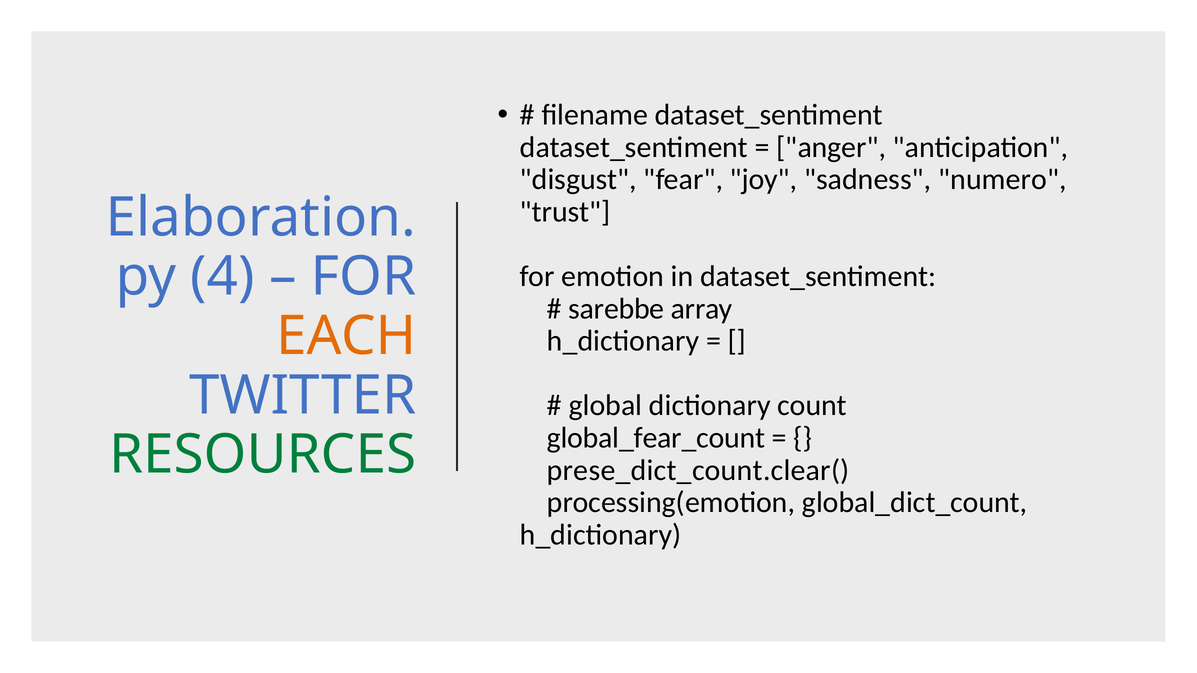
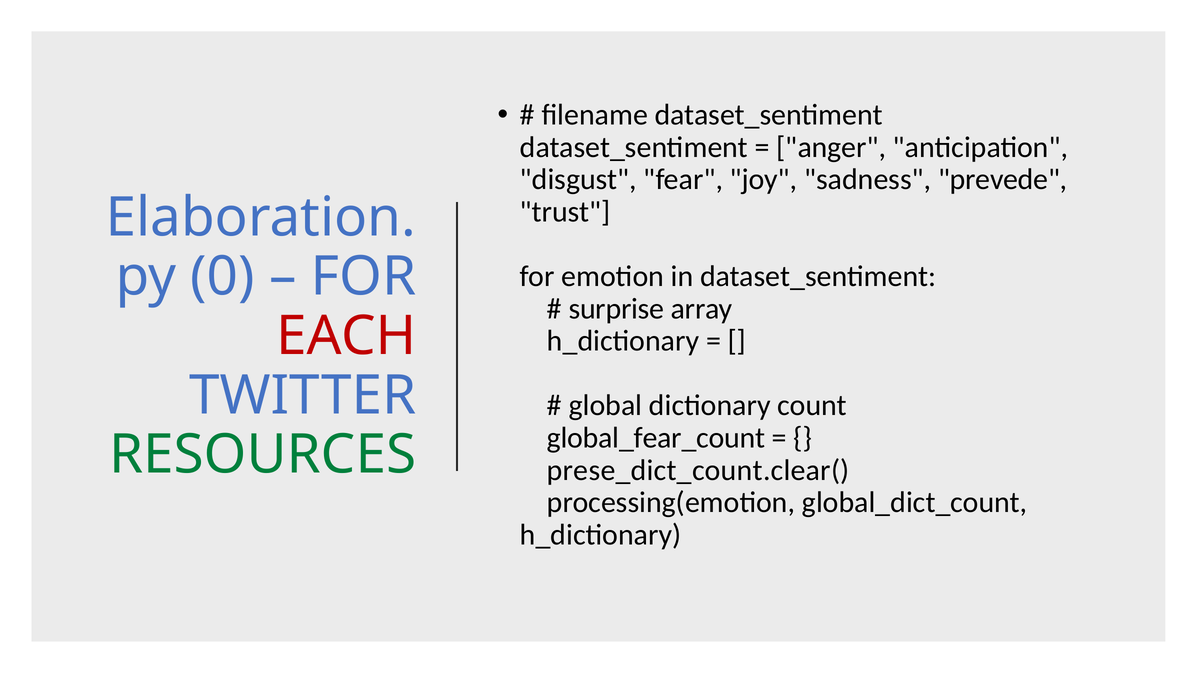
numero: numero -> prevede
4: 4 -> 0
sarebbe: sarebbe -> surprise
EACH colour: orange -> red
